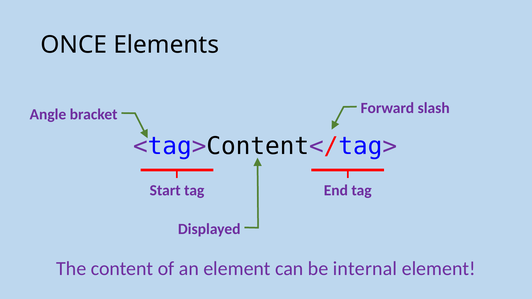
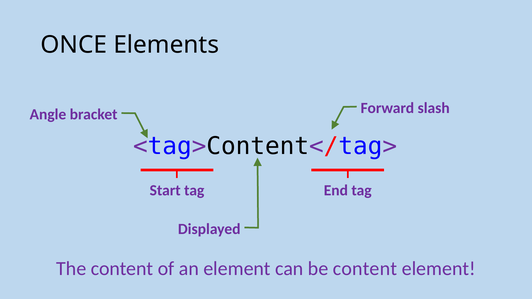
be internal: internal -> content
